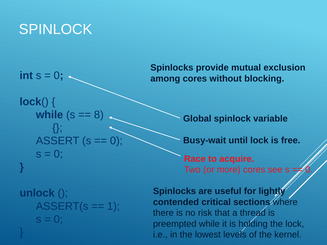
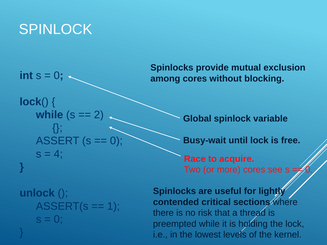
8: 8 -> 2
0 at (58, 154): 0 -> 4
